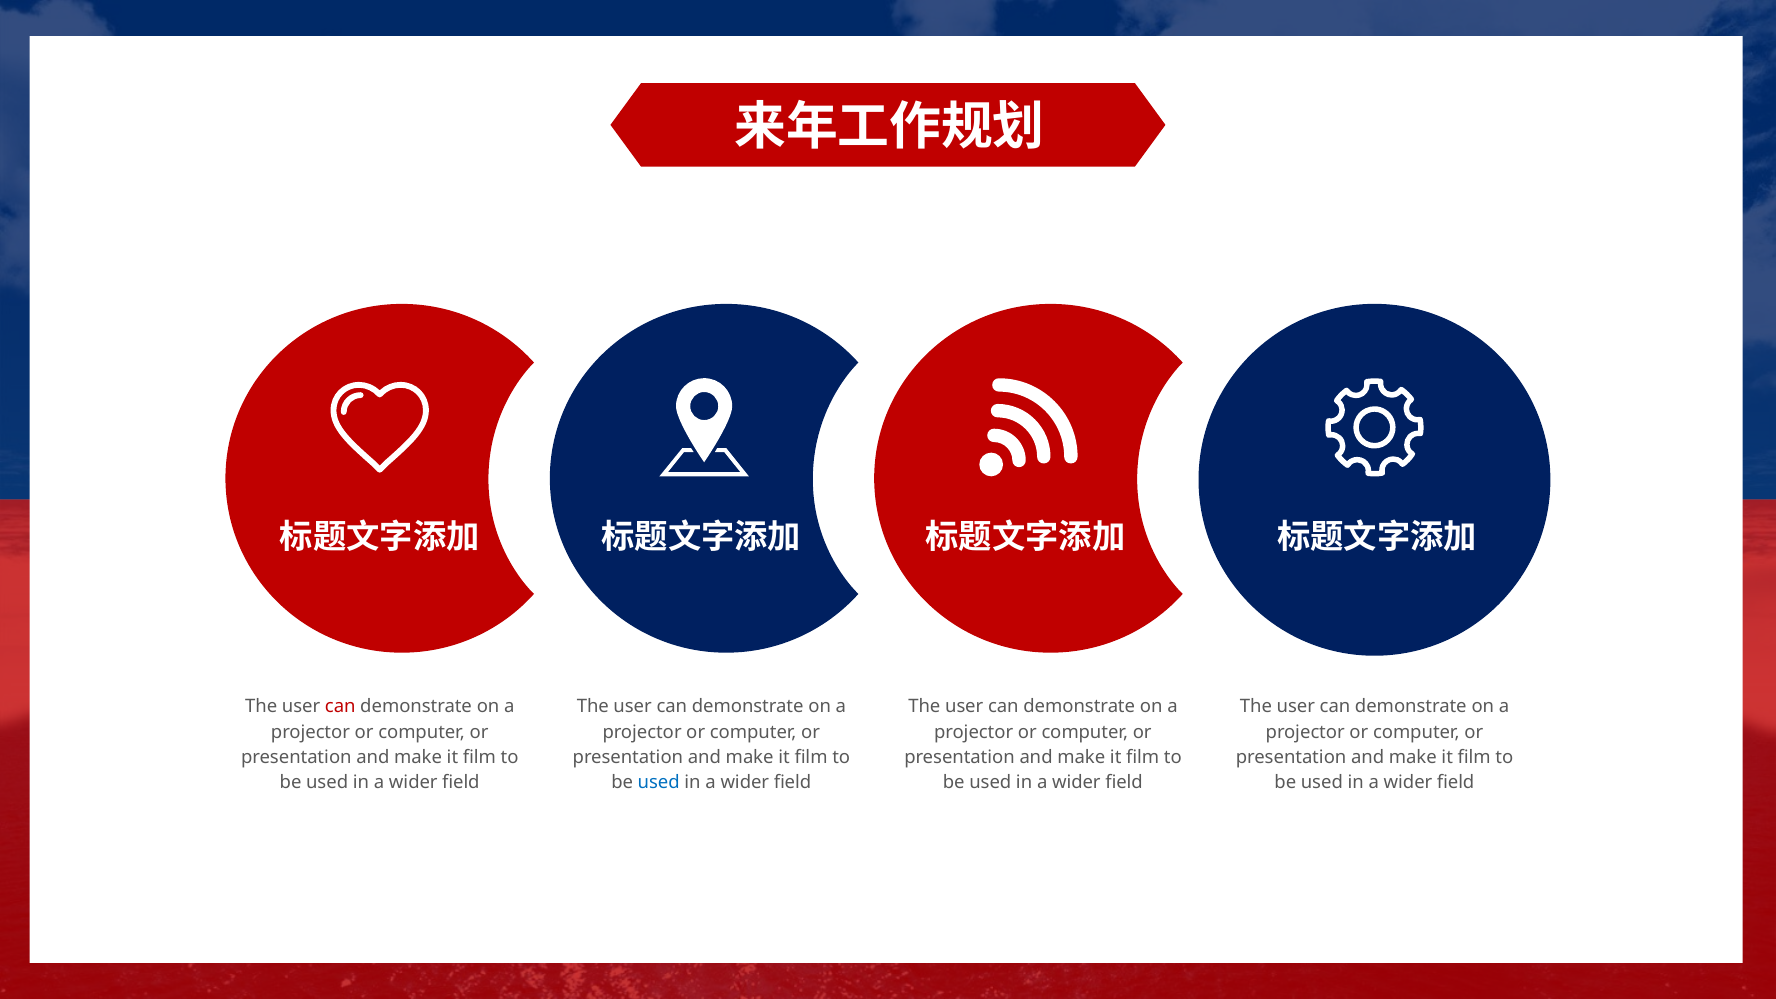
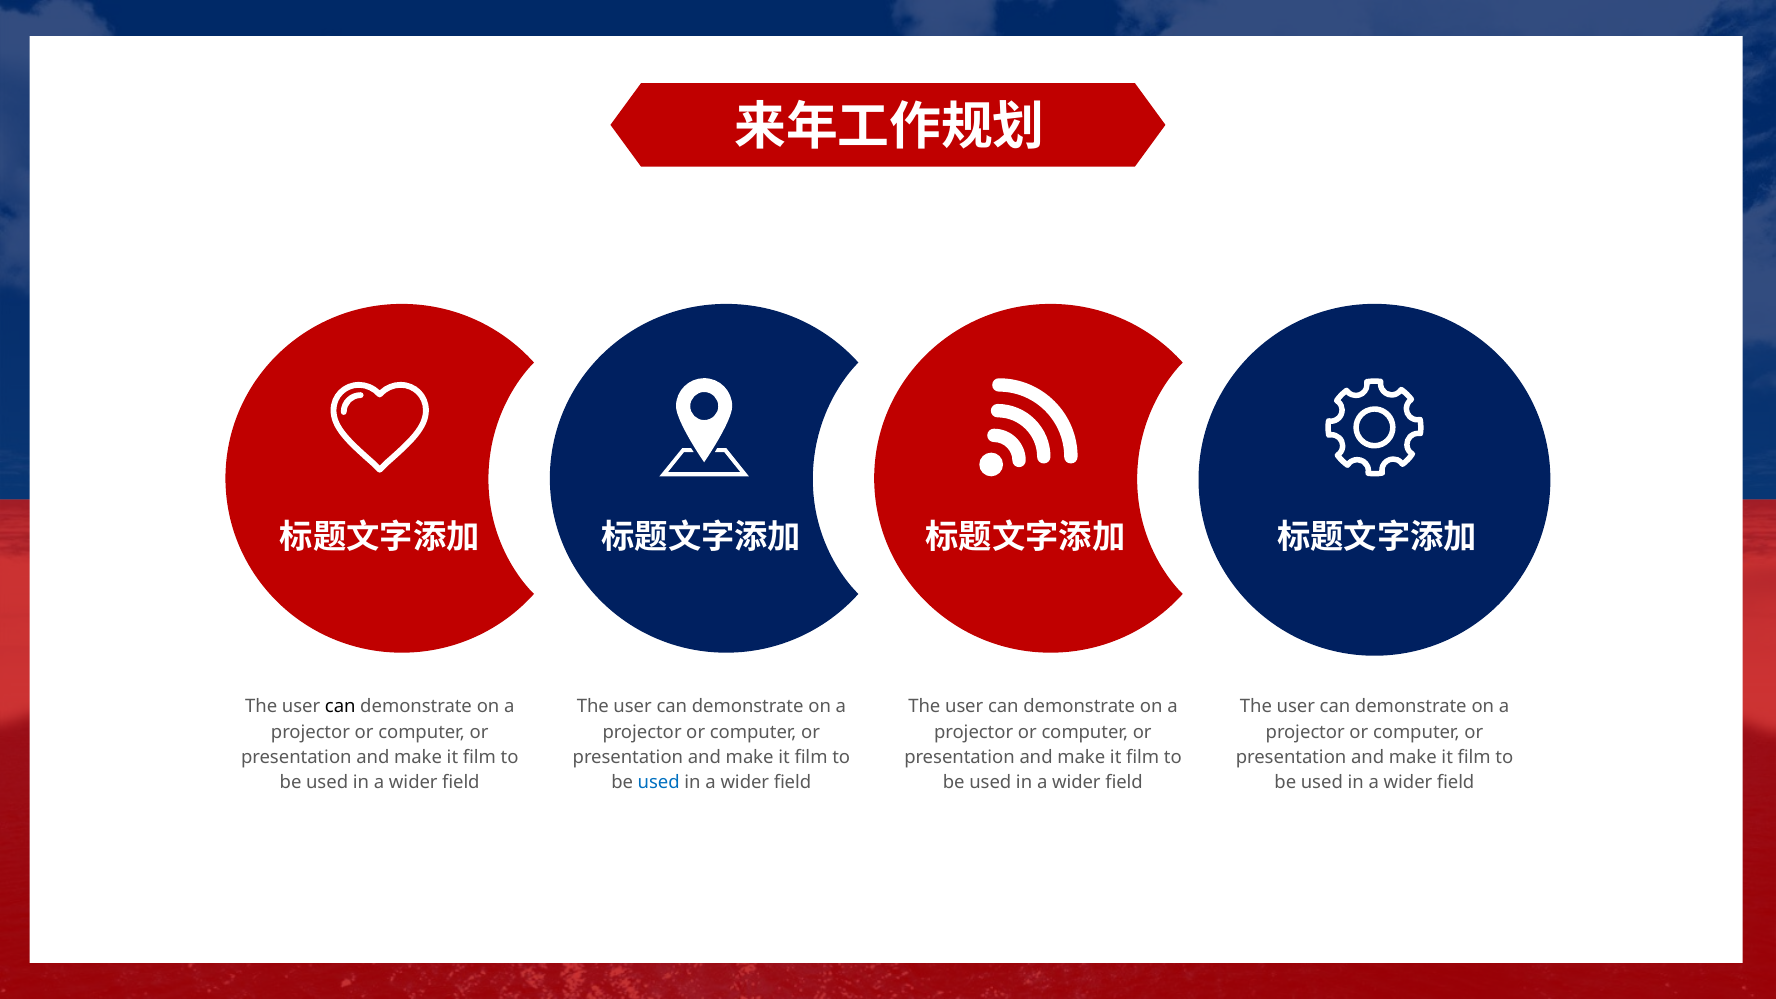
can at (340, 707) colour: red -> black
